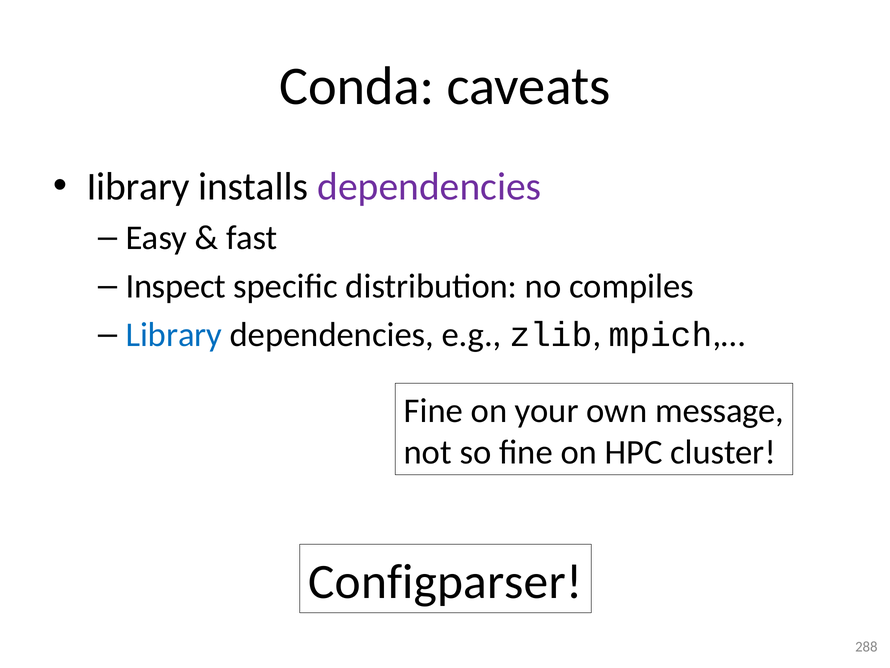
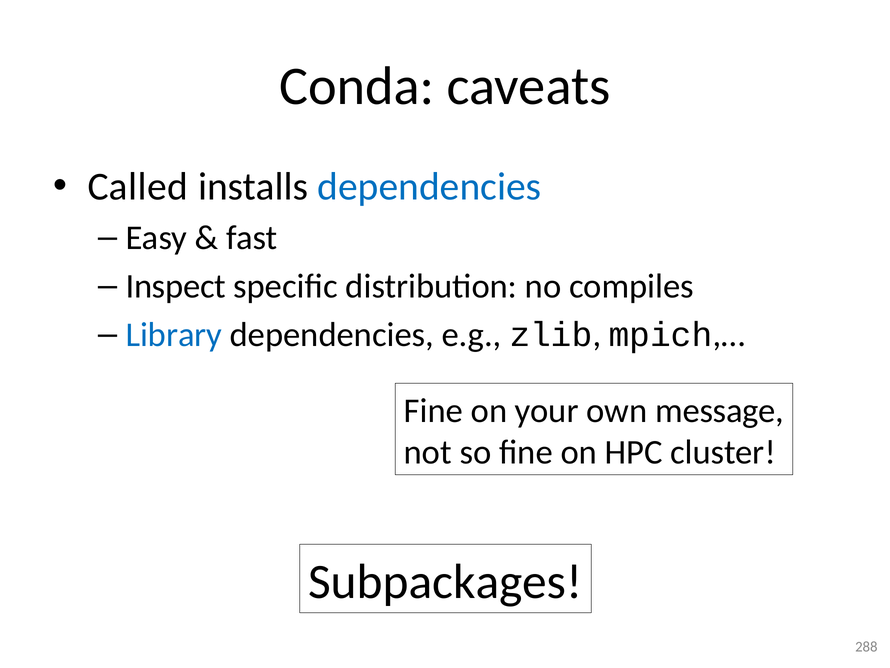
Iibrary: Iibrary -> Called
dependencies at (429, 187) colour: purple -> blue
Configparser: Configparser -> Subpackages
